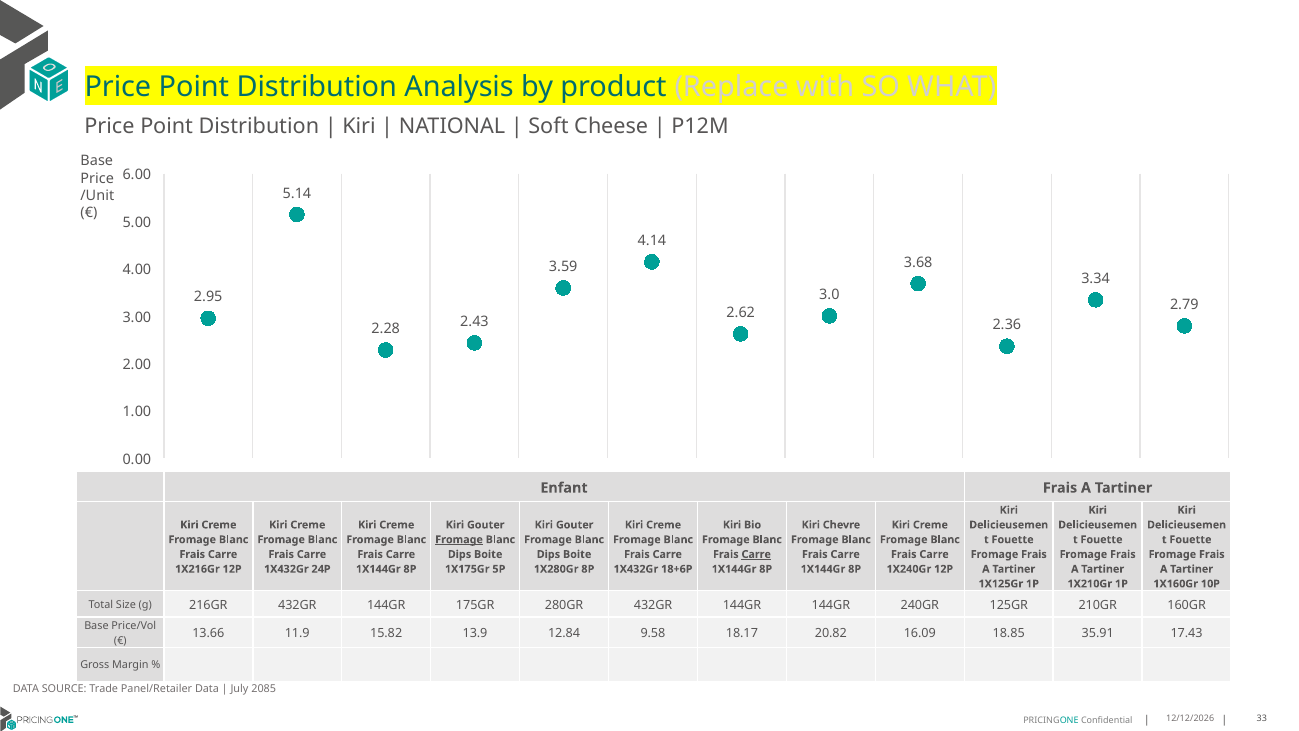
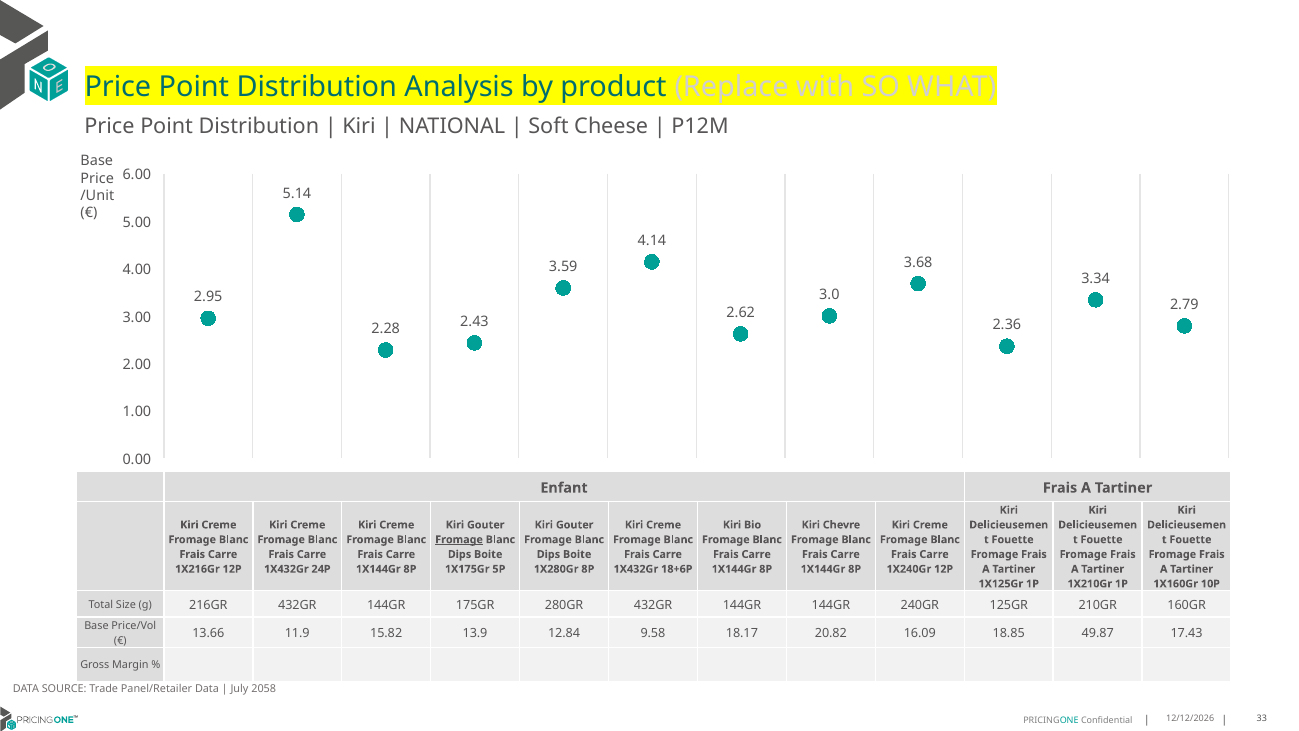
Carre at (756, 554) underline: present -> none
35.91: 35.91 -> 49.87
2085: 2085 -> 2058
